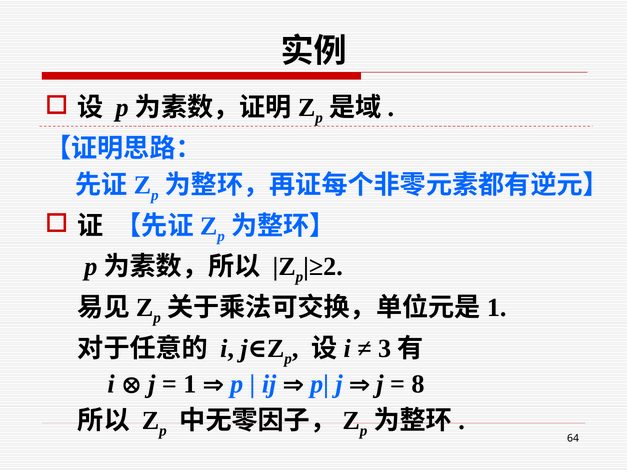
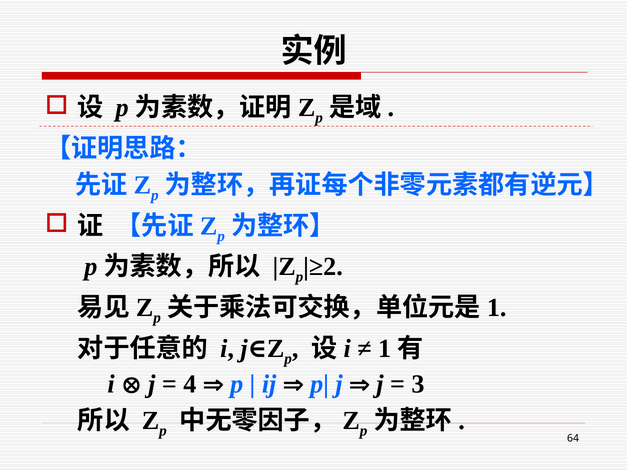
3 at (385, 349): 3 -> 1
1 at (190, 384): 1 -> 4
8: 8 -> 3
